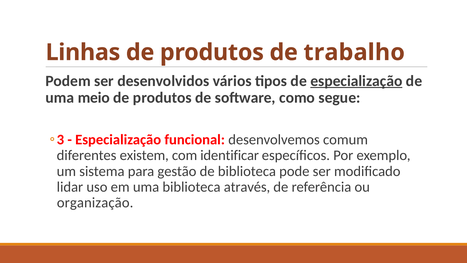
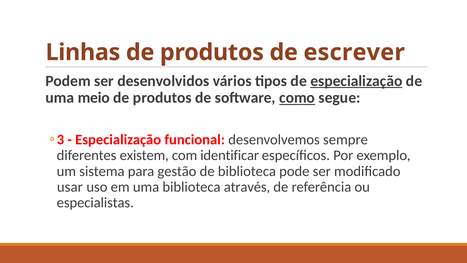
trabalho: trabalho -> escrever
como underline: none -> present
comum: comum -> sempre
lidar: lidar -> usar
organização: organização -> especialistas
